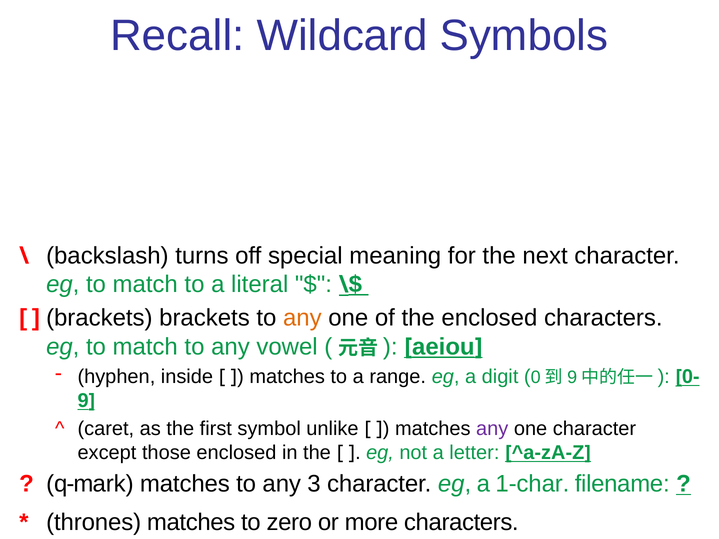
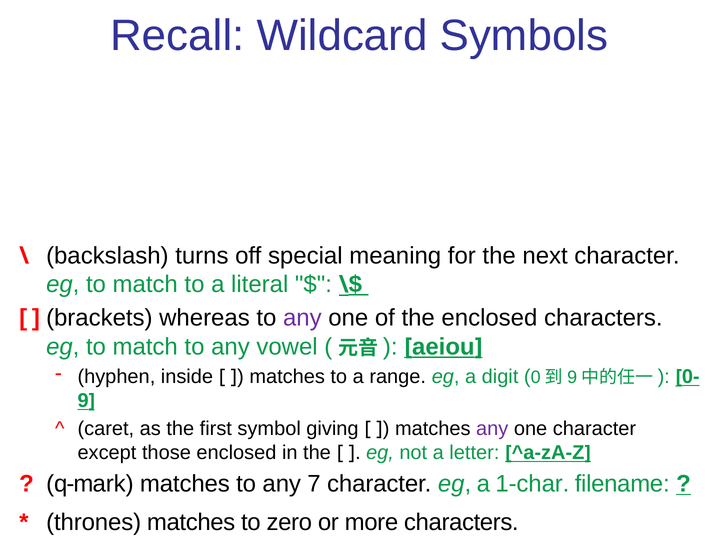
brackets brackets: brackets -> whereas
any at (302, 318) colour: orange -> purple
unlike: unlike -> giving
3: 3 -> 7
